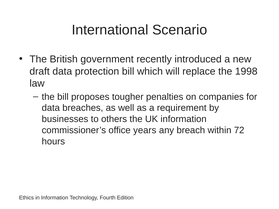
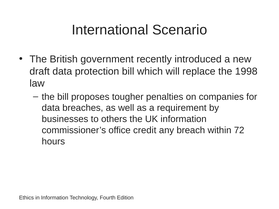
years: years -> credit
